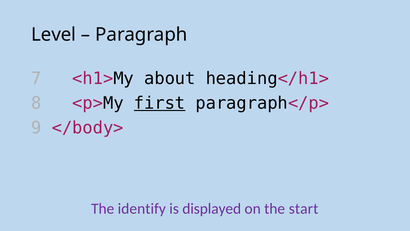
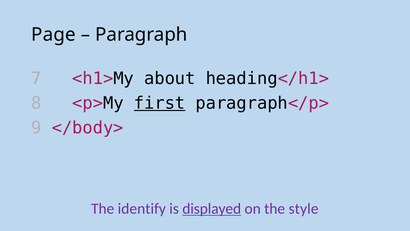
Level: Level -> Page
displayed underline: none -> present
start: start -> style
